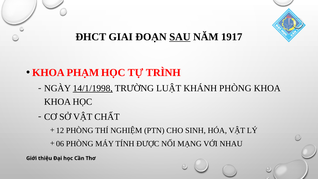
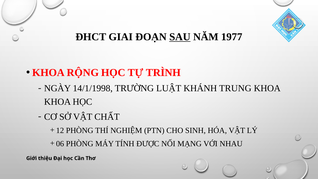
1917: 1917 -> 1977
PHẠM: PHẠM -> RỘNG
14/1/1998 underline: present -> none
KHÁNH PHÒNG: PHÒNG -> TRUNG
